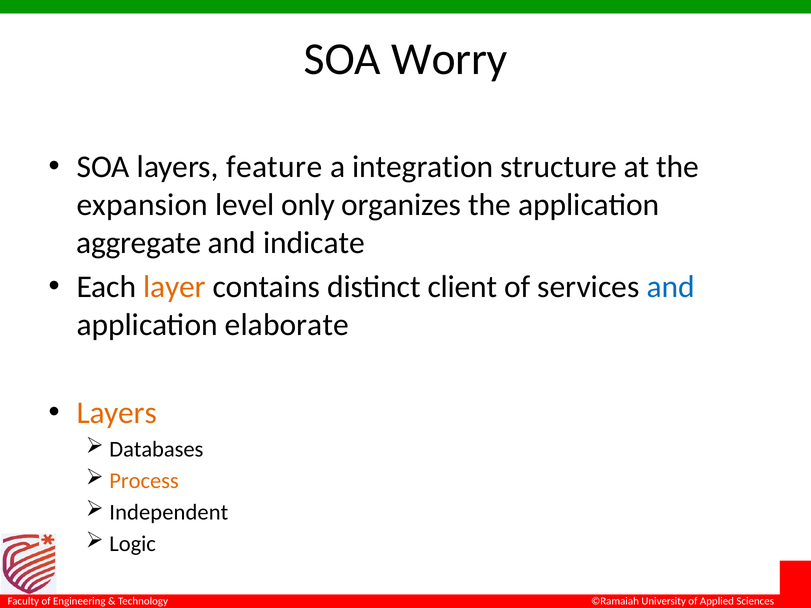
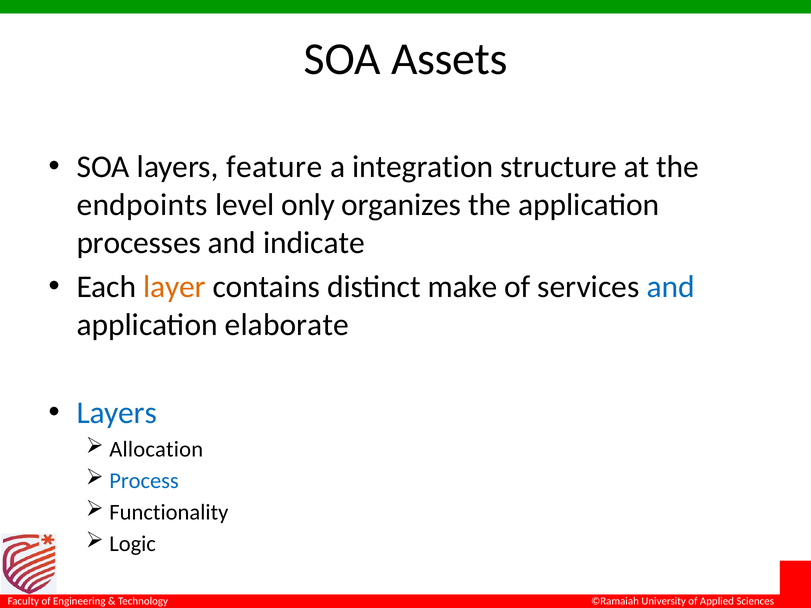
Worry: Worry -> Assets
expansion: expansion -> endpoints
aggregate: aggregate -> processes
client: client -> make
Layers at (117, 413) colour: orange -> blue
Databases: Databases -> Allocation
Process colour: orange -> blue
Independent: Independent -> Functionality
